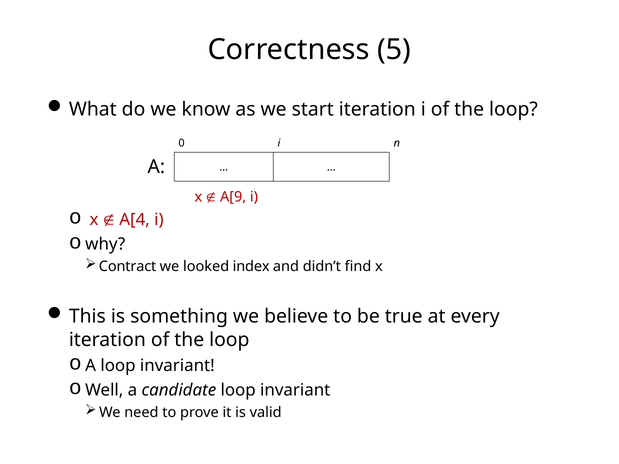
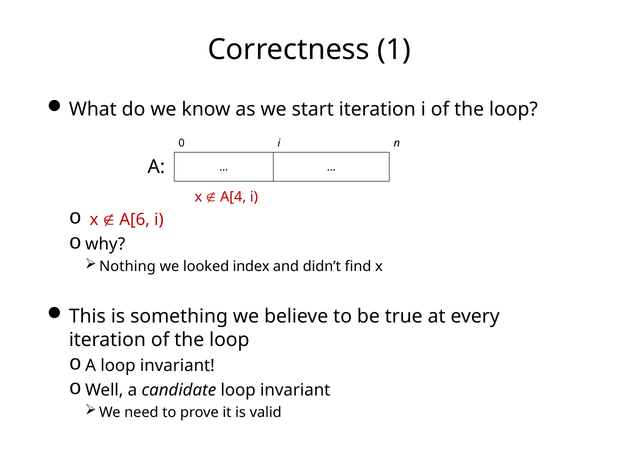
5: 5 -> 1
A[9: A[9 -> A[4
A[4: A[4 -> A[6
Contract: Contract -> Nothing
